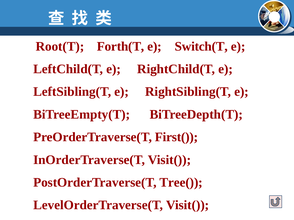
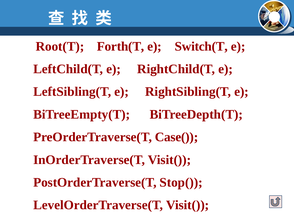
First(: First( -> Case(
Tree(: Tree( -> Stop(
